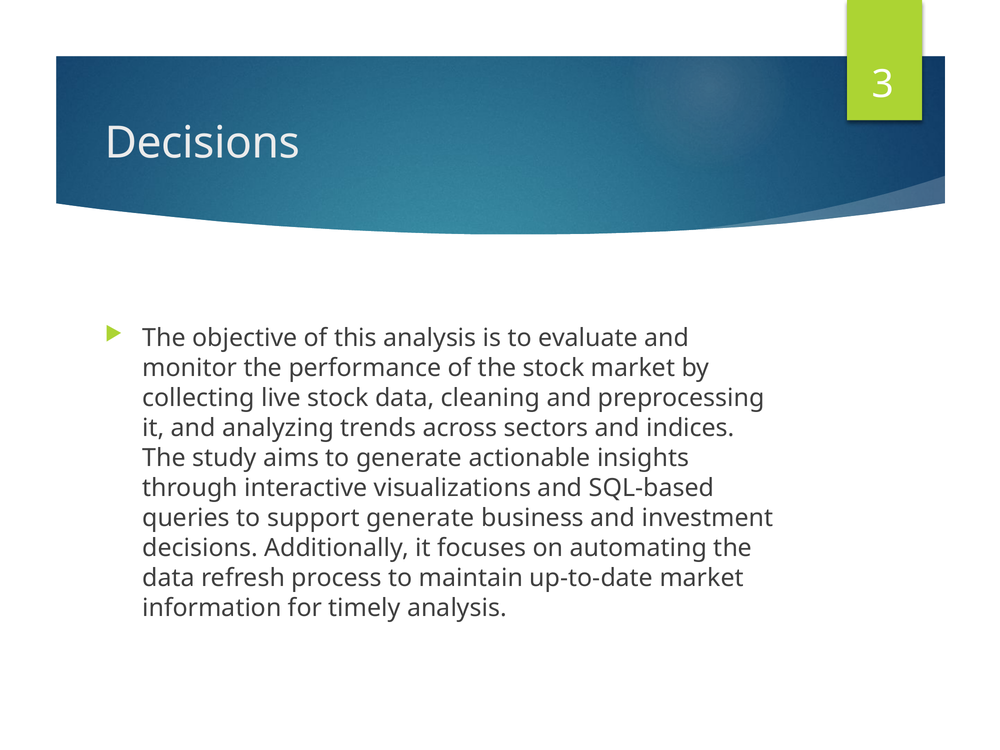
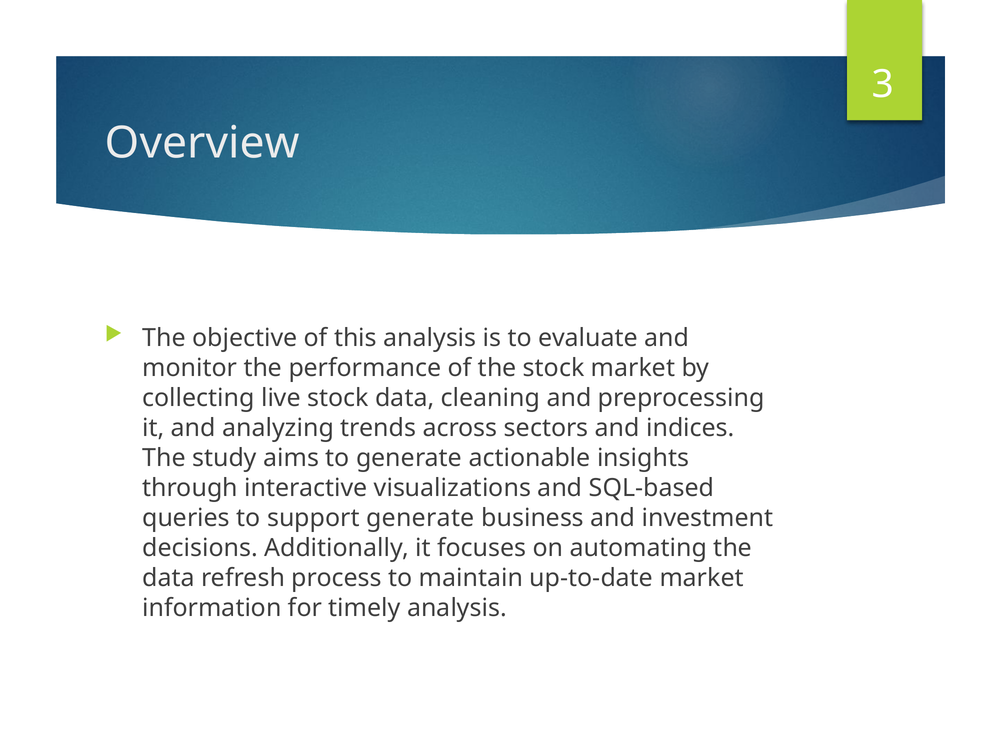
Decisions at (203, 143): Decisions -> Overview
